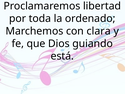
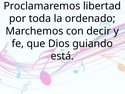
clara: clara -> decir
